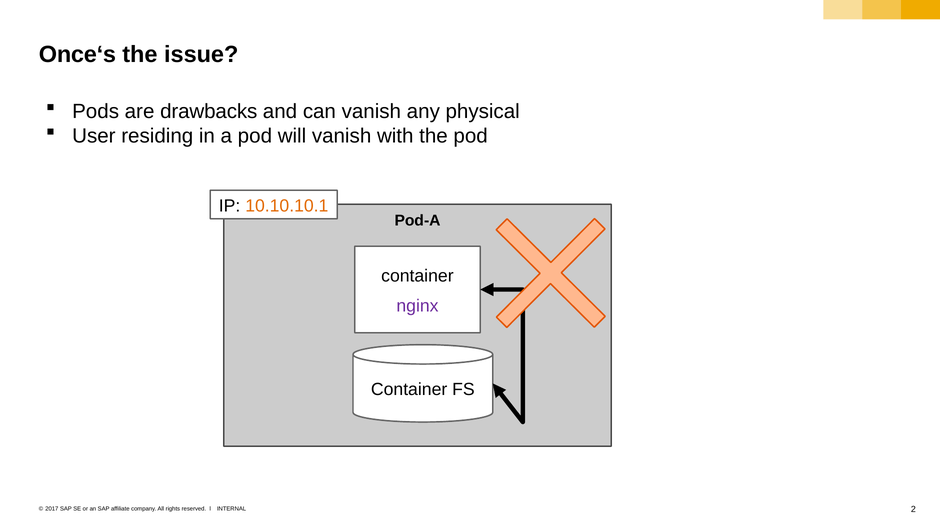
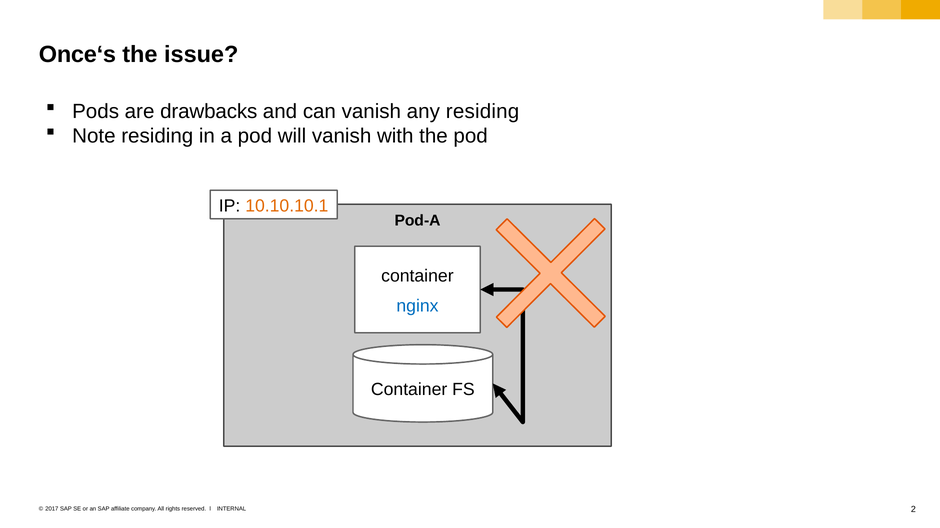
any physical: physical -> residing
User: User -> Note
nginx colour: purple -> blue
